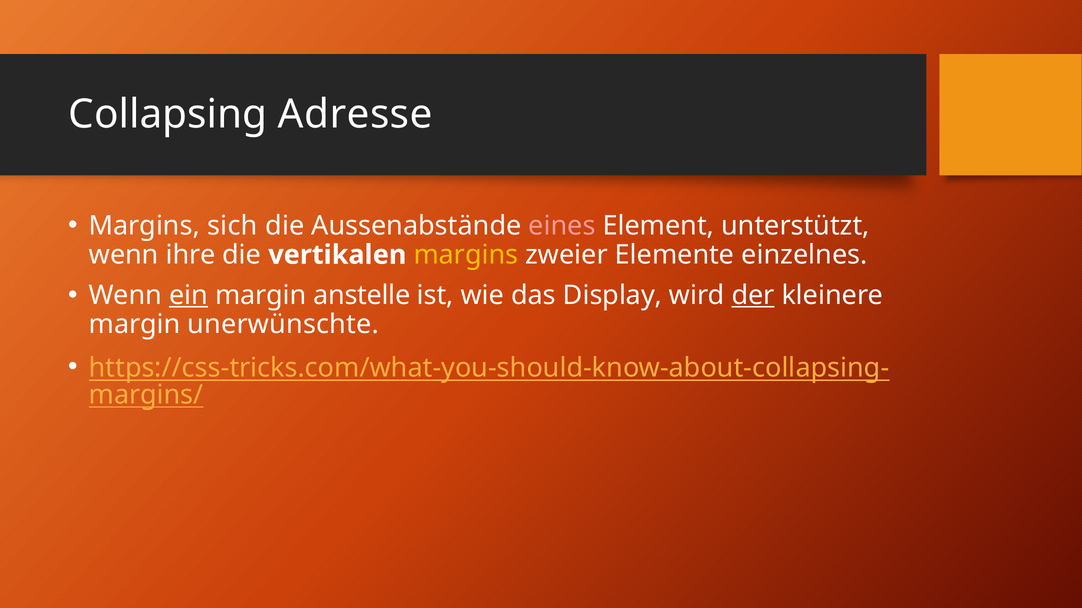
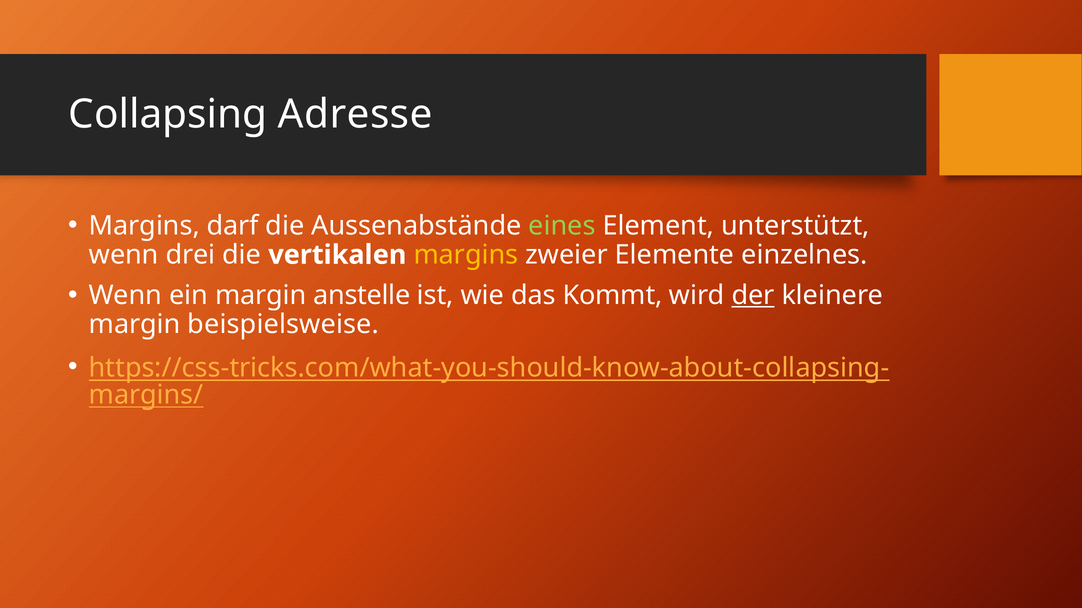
sich: sich -> darf
eines colour: pink -> light green
ihre: ihre -> drei
ein underline: present -> none
Display: Display -> Kommt
unerwünschte: unerwünschte -> beispielsweise
